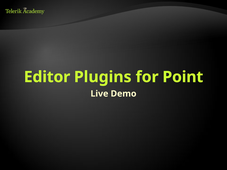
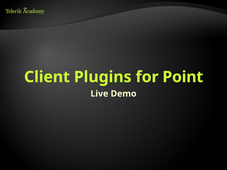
Editor: Editor -> Client
